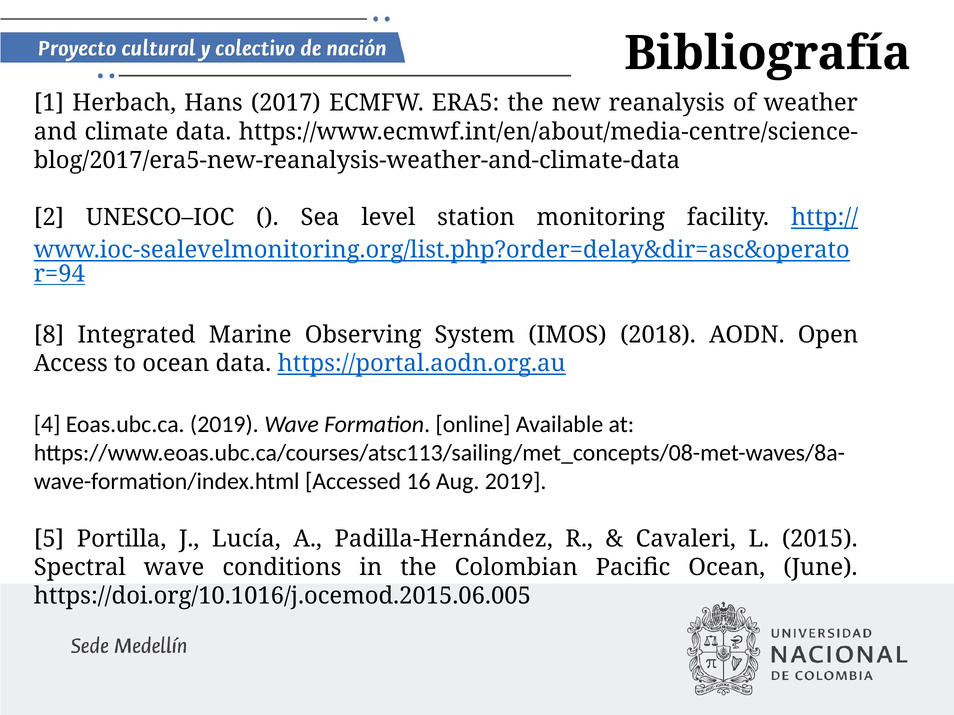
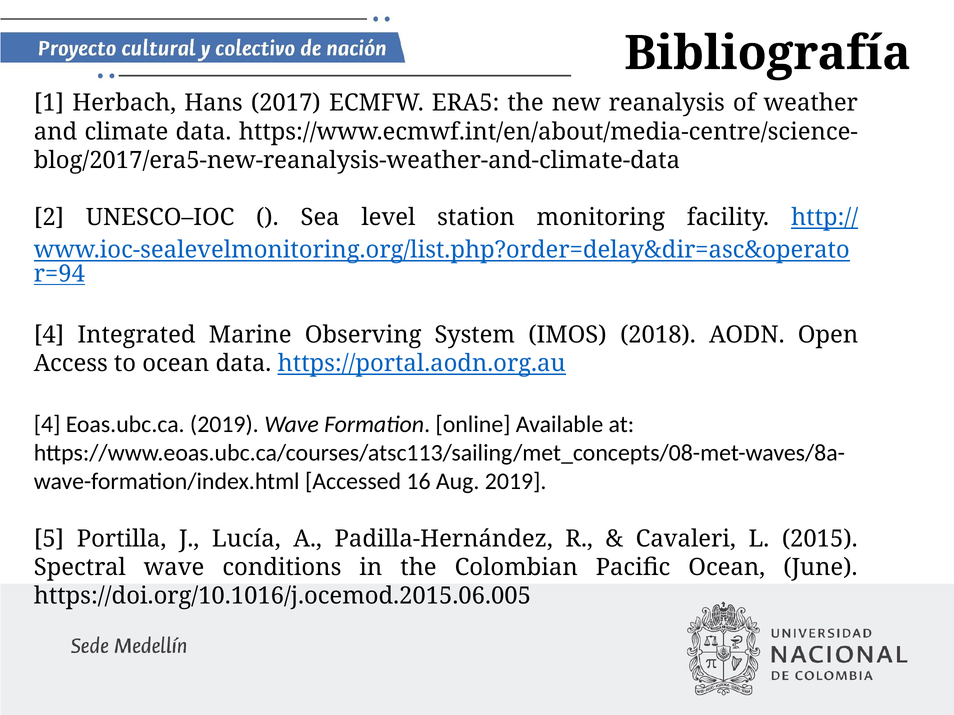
8 at (49, 335): 8 -> 4
